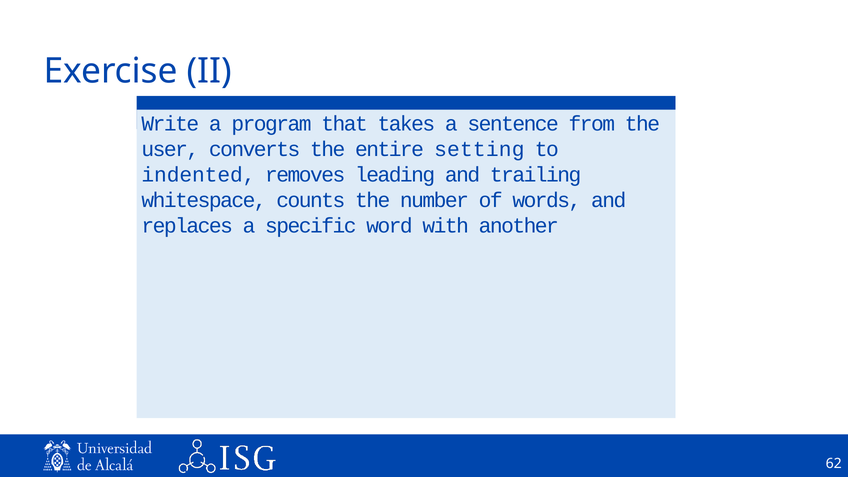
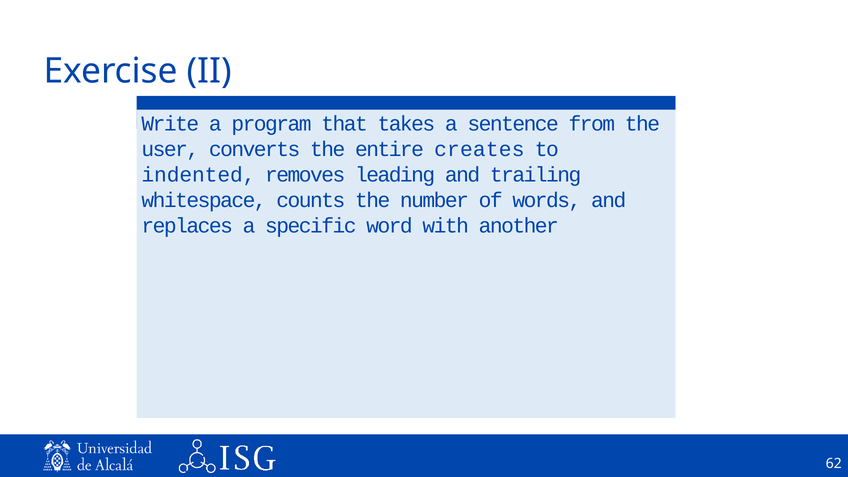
setting: setting -> creates
